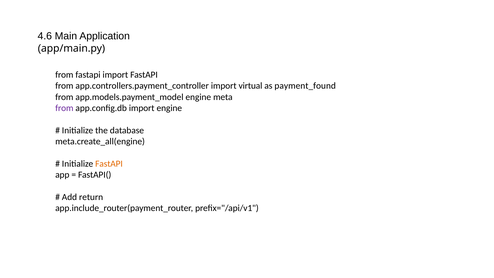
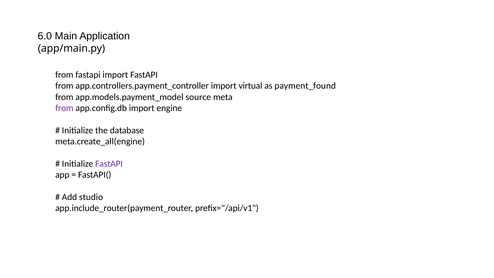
4.6: 4.6 -> 6.0
app.models.payment_model engine: engine -> source
FastAPI at (109, 164) colour: orange -> purple
return: return -> studio
